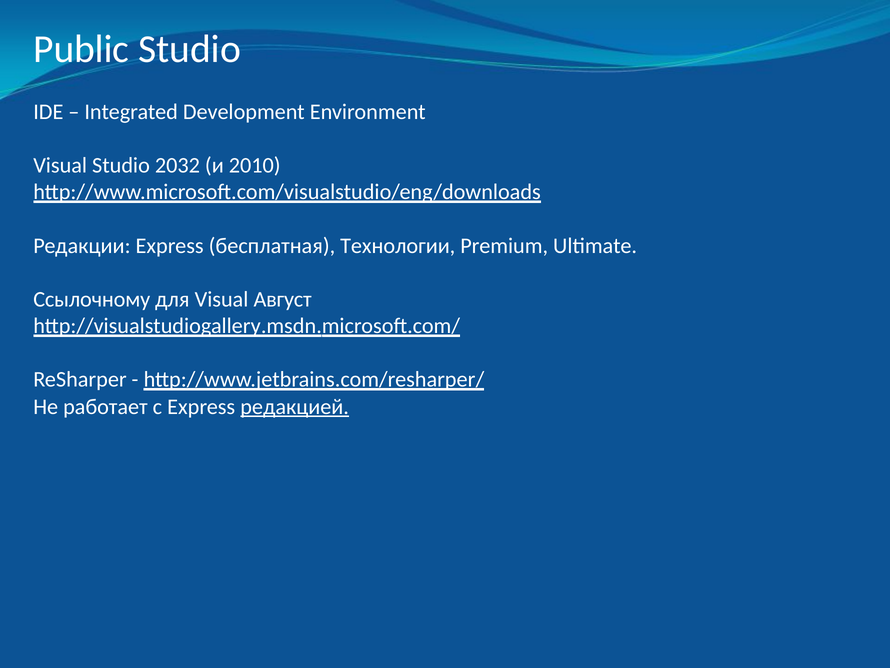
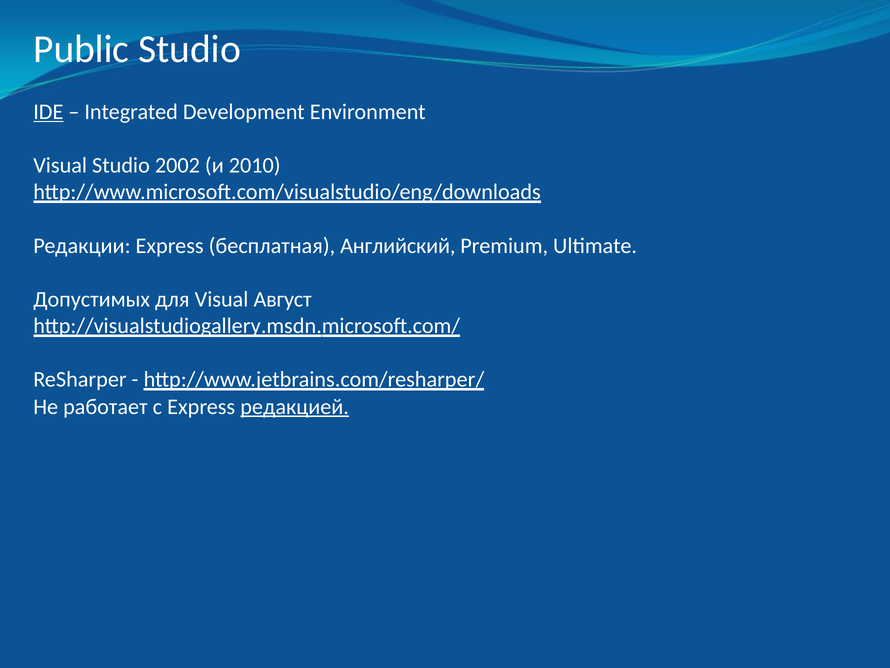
IDE underline: none -> present
2032: 2032 -> 2002
Технологии: Технологии -> Английский
Ссылочному: Ссылочному -> Допустимых
